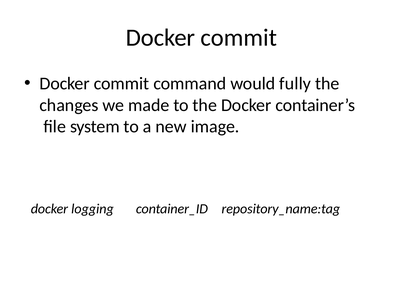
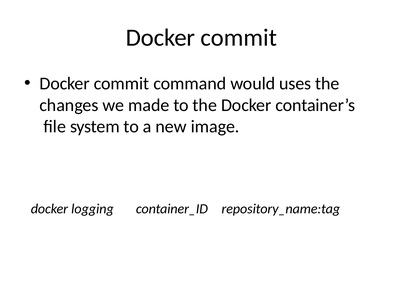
fully: fully -> uses
